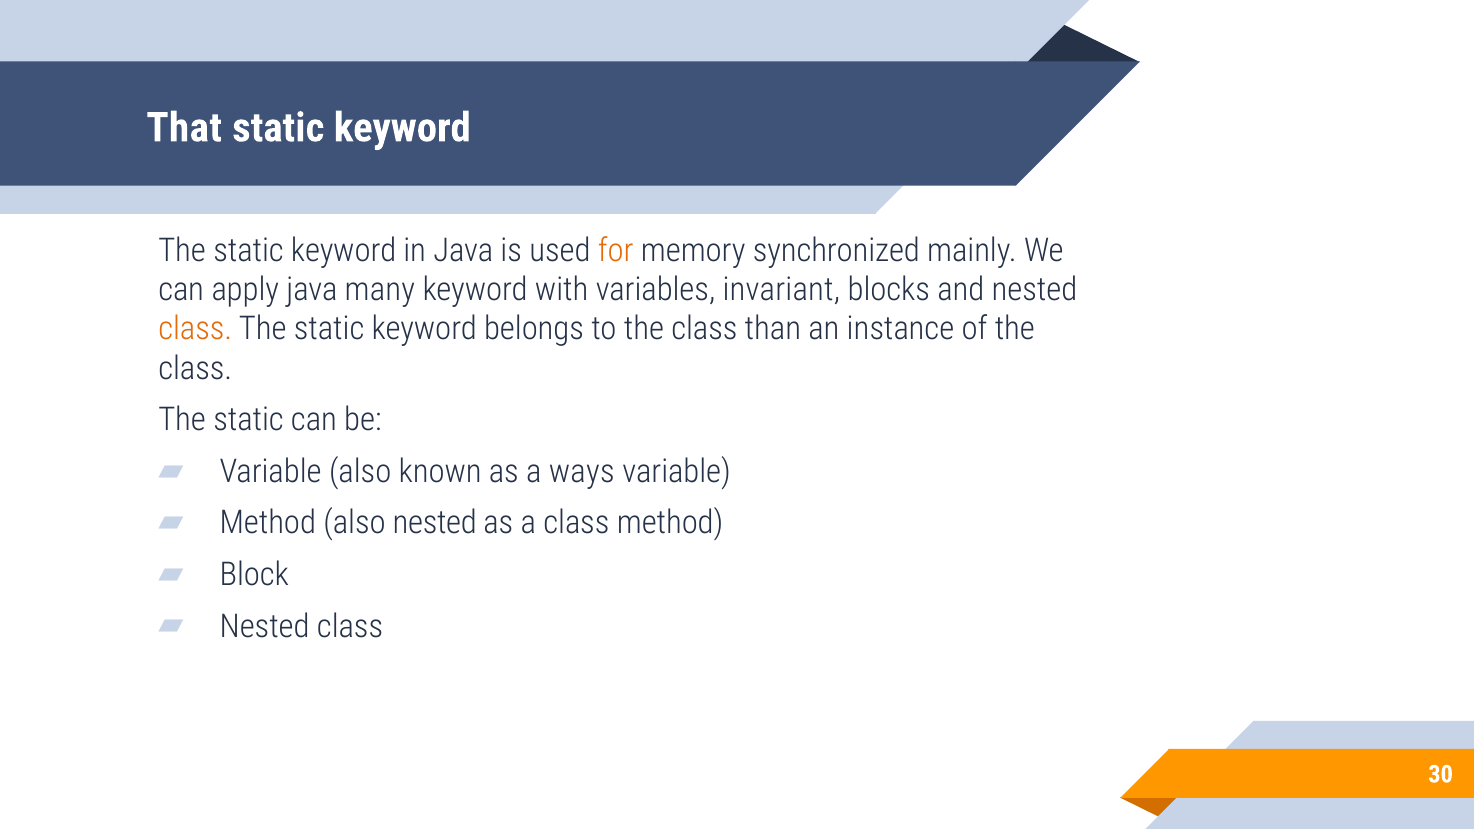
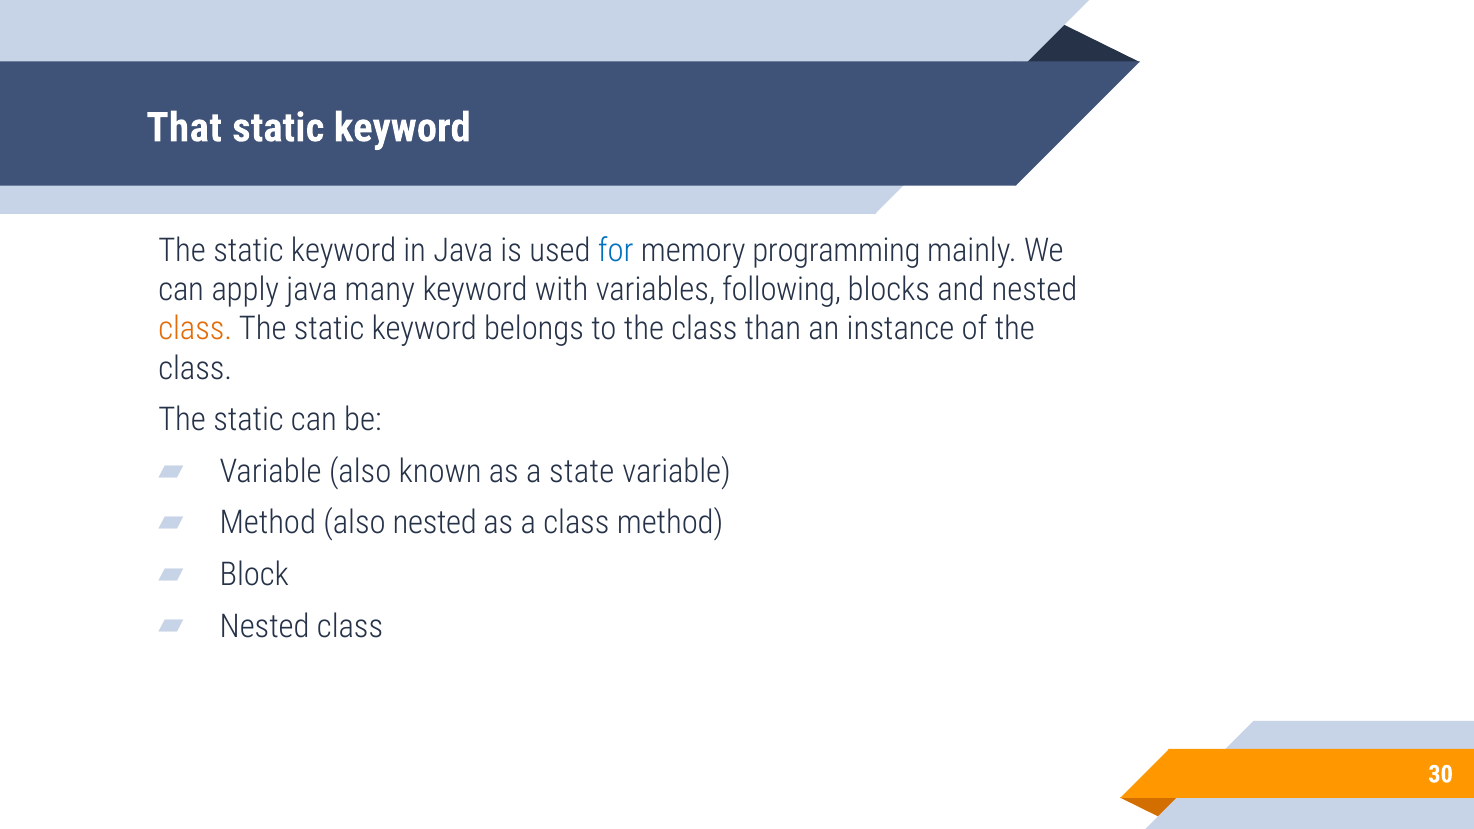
for colour: orange -> blue
synchronized: synchronized -> programming
invariant: invariant -> following
ways: ways -> state
